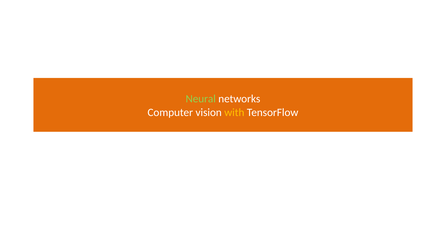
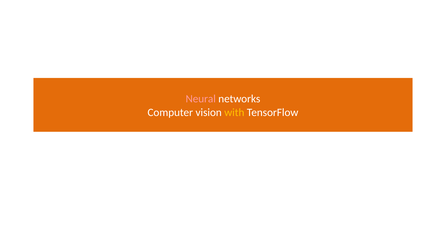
Neural colour: light green -> pink
